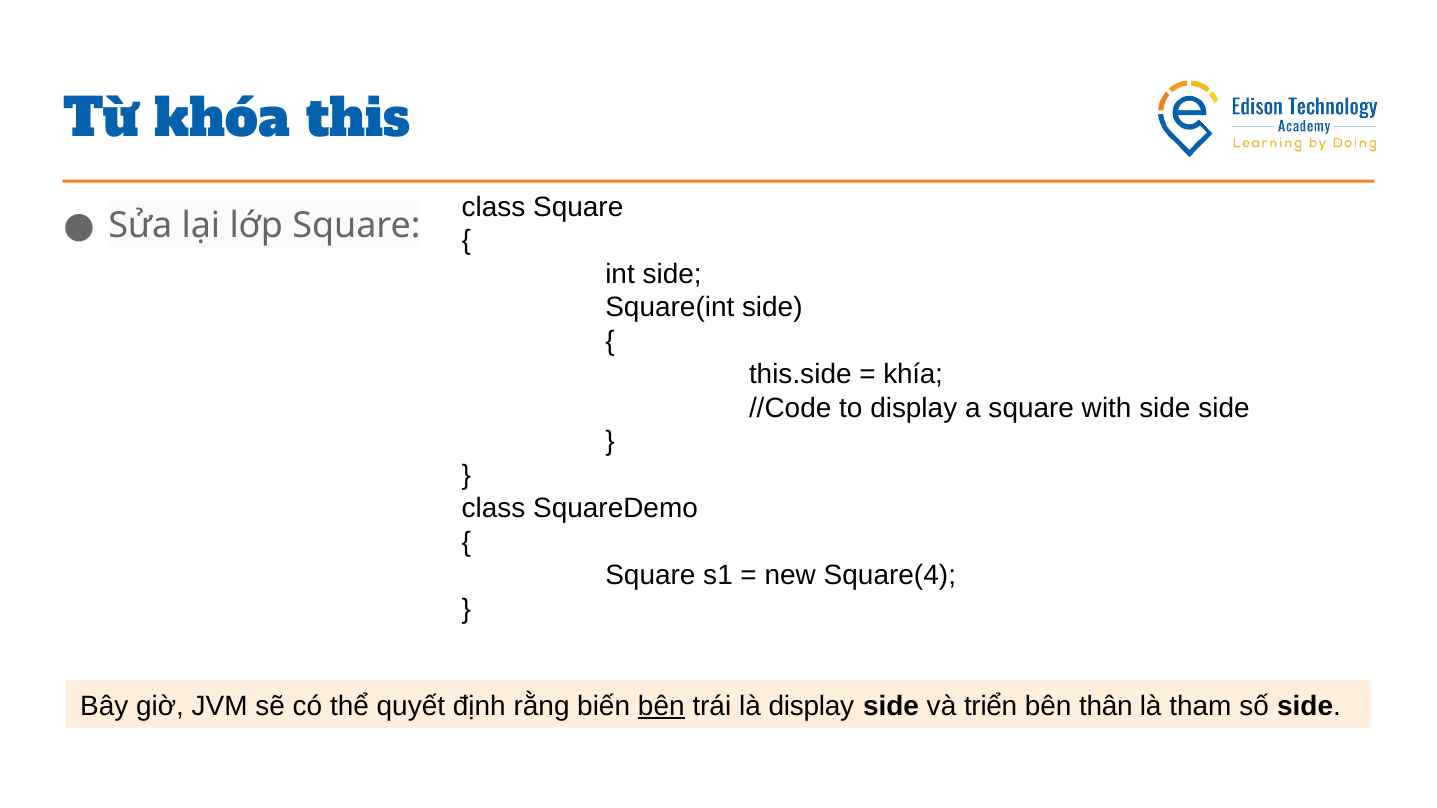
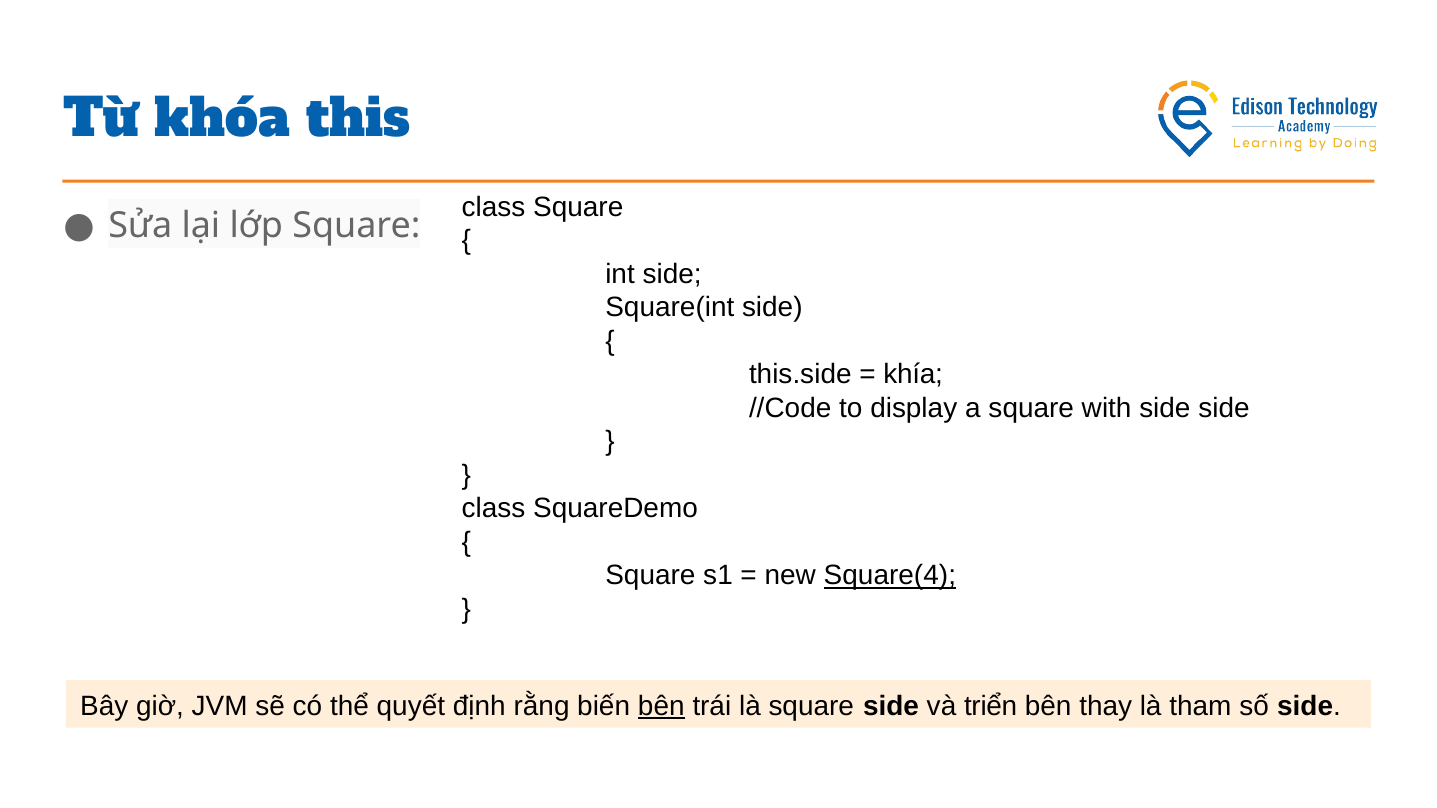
Square(4 underline: none -> present
là display: display -> square
thân: thân -> thay
